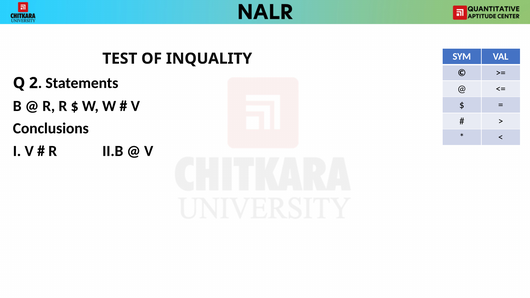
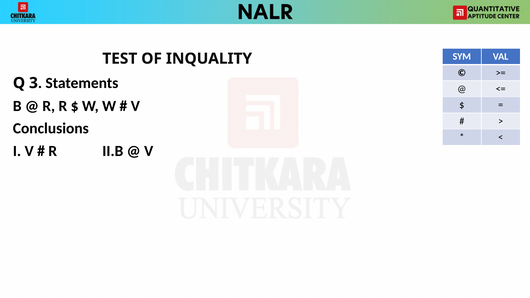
2: 2 -> 3
